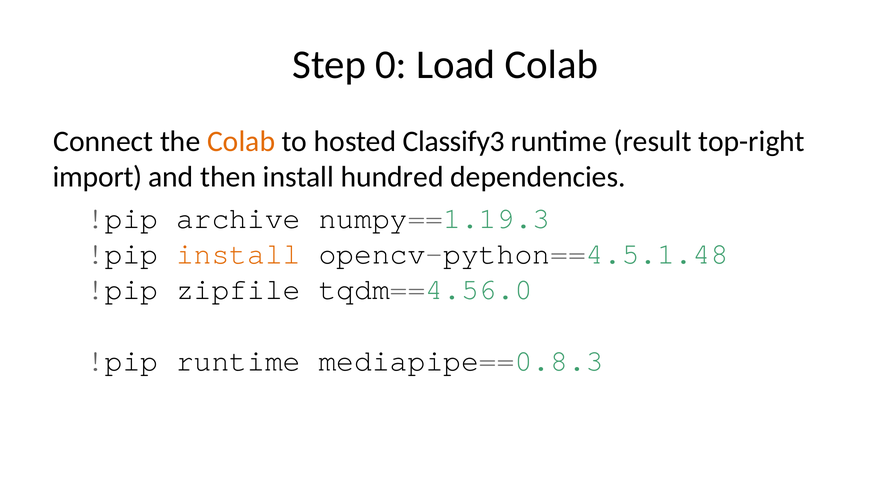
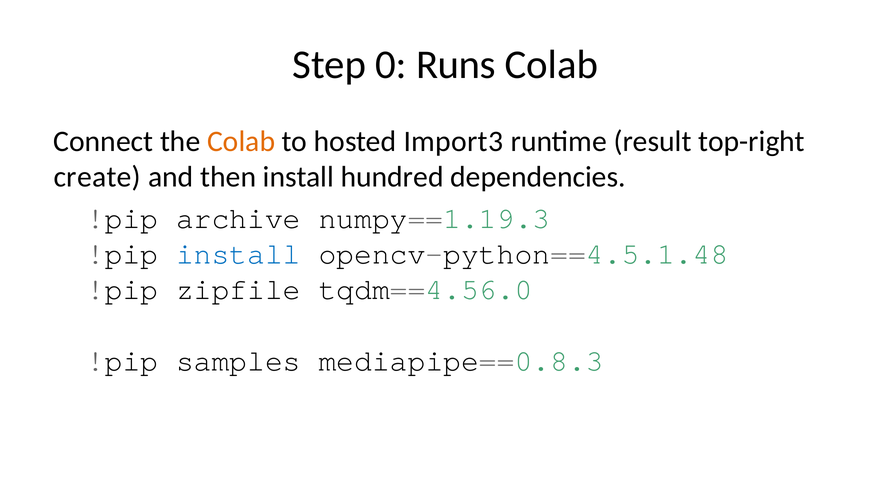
Load: Load -> Runs
Classify3: Classify3 -> Import3
import: import -> create
install at (238, 254) colour: orange -> blue
!pip runtime: runtime -> samples
